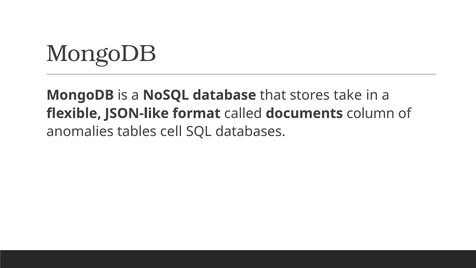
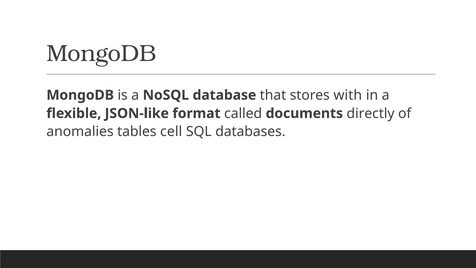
take: take -> with
column: column -> directly
